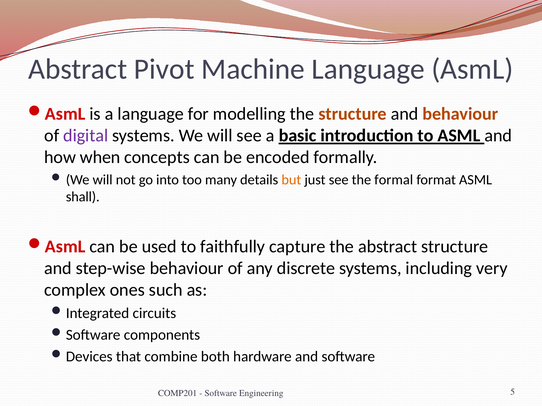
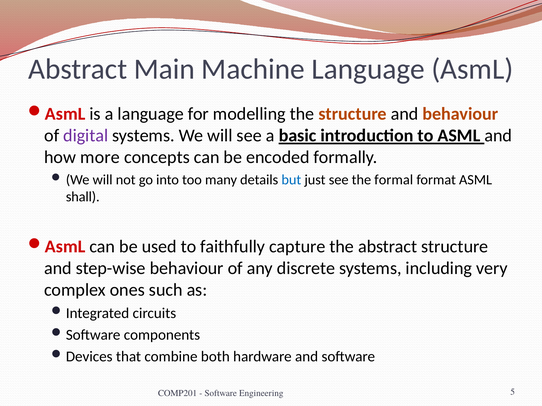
Pivot: Pivot -> Main
when: when -> more
but colour: orange -> blue
